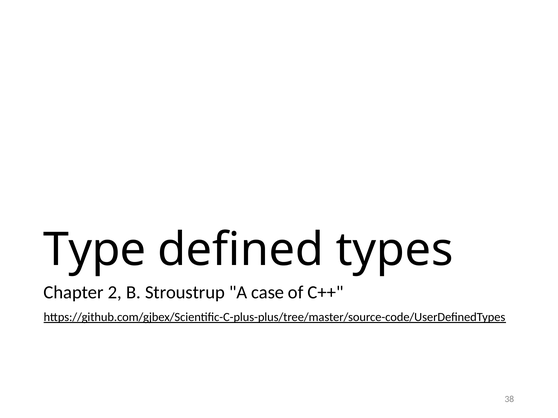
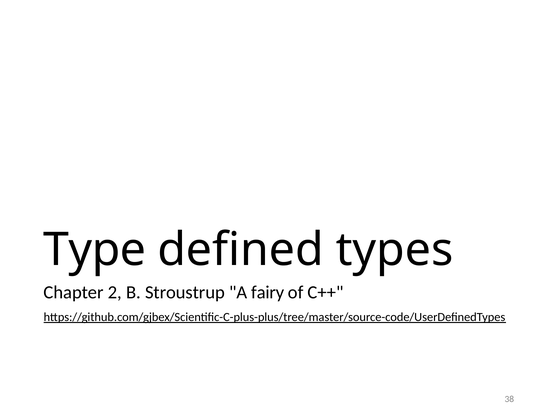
case: case -> fairy
